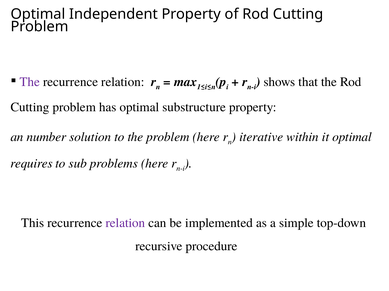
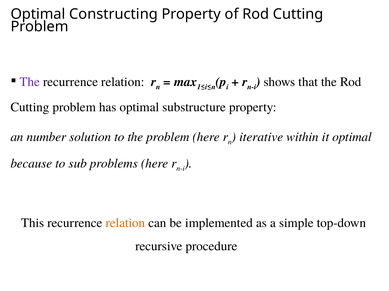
Independent: Independent -> Constructing
requires: requires -> because
relation at (125, 224) colour: purple -> orange
